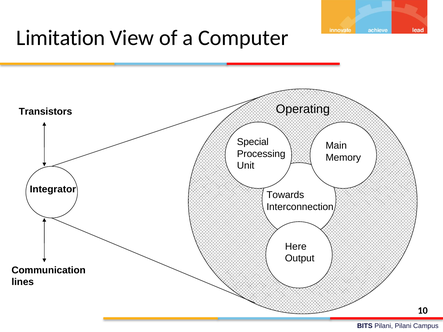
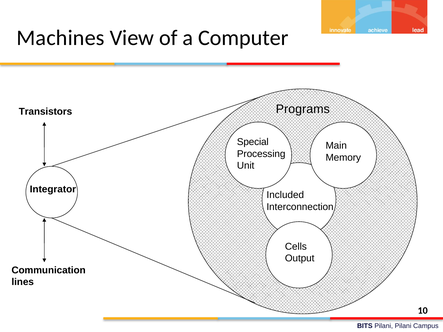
Limitation: Limitation -> Machines
Operating: Operating -> Programs
Towards: Towards -> Included
Here: Here -> Cells
